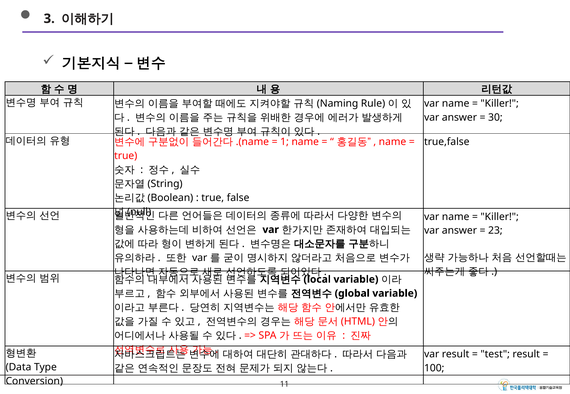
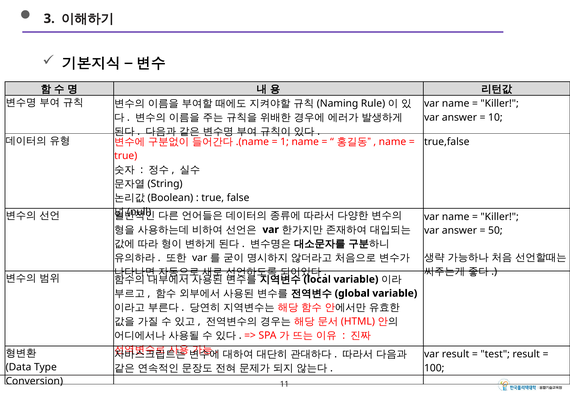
30: 30 -> 10
23: 23 -> 50
